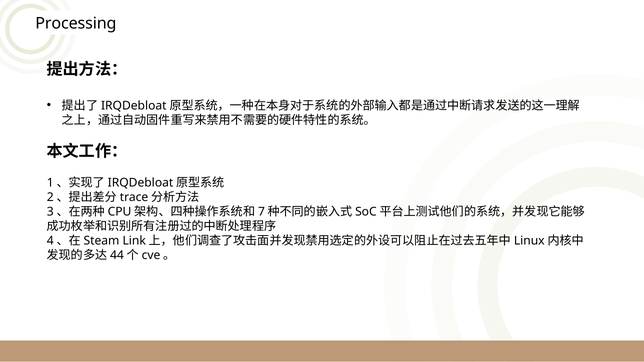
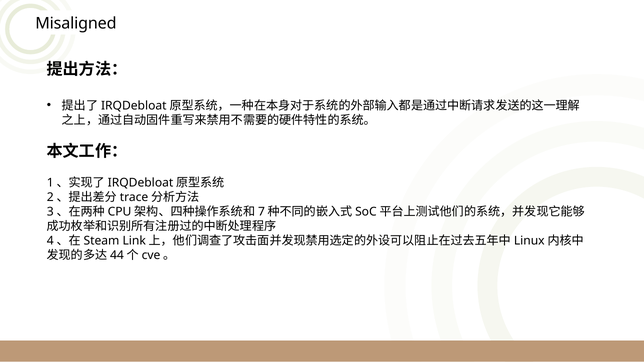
Processing: Processing -> Misaligned
